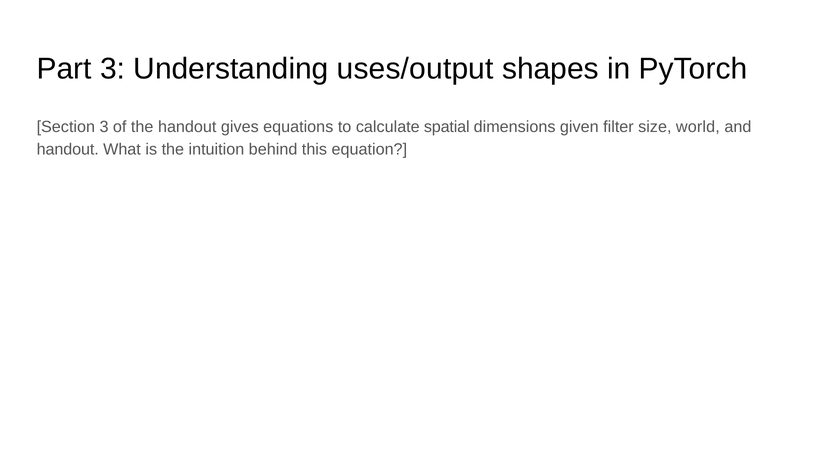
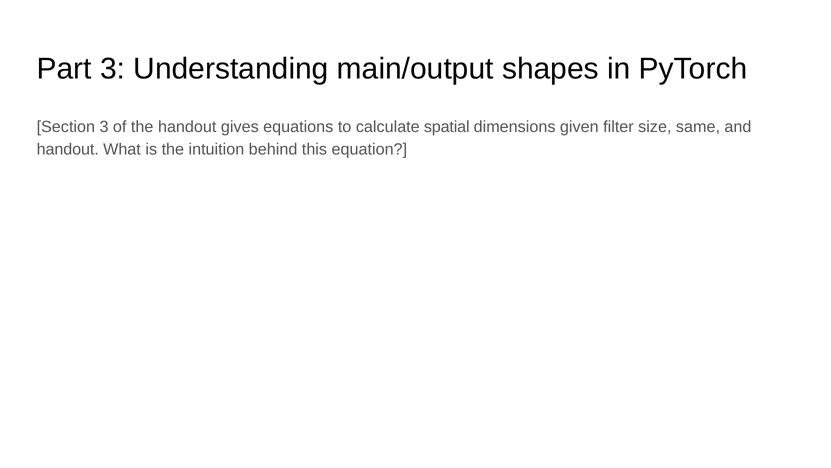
uses/output: uses/output -> main/output
world: world -> same
